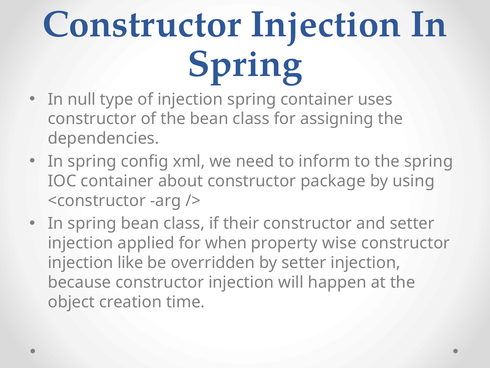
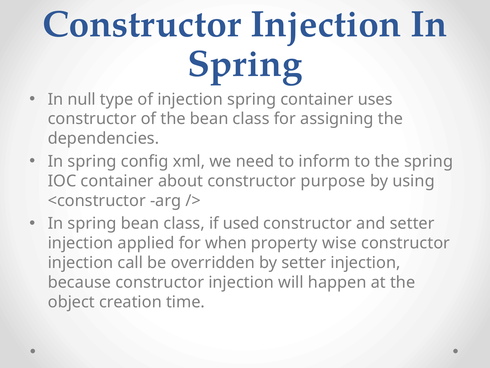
package: package -> purpose
their: their -> used
like: like -> call
